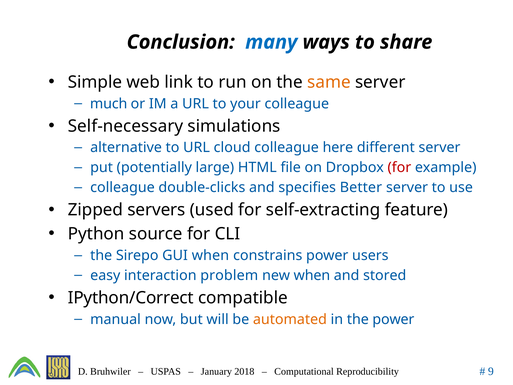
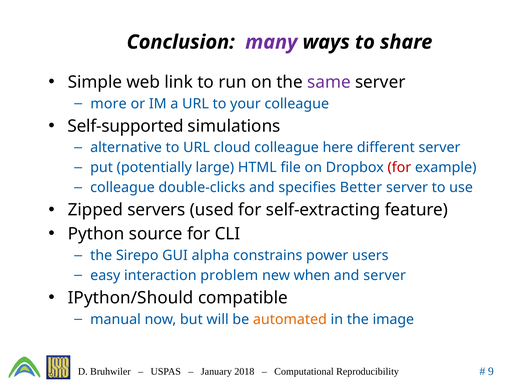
many colour: blue -> purple
same colour: orange -> purple
much: much -> more
Self-necessary: Self-necessary -> Self-supported
GUI when: when -> alpha
and stored: stored -> server
IPython/Correct: IPython/Correct -> IPython/Should
the power: power -> image
